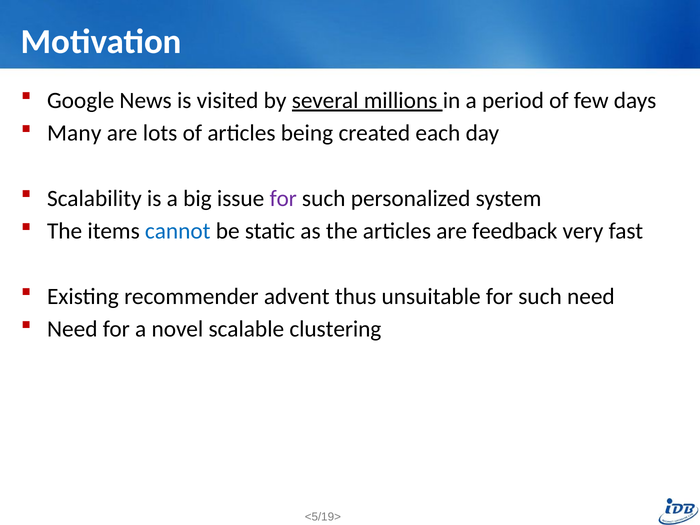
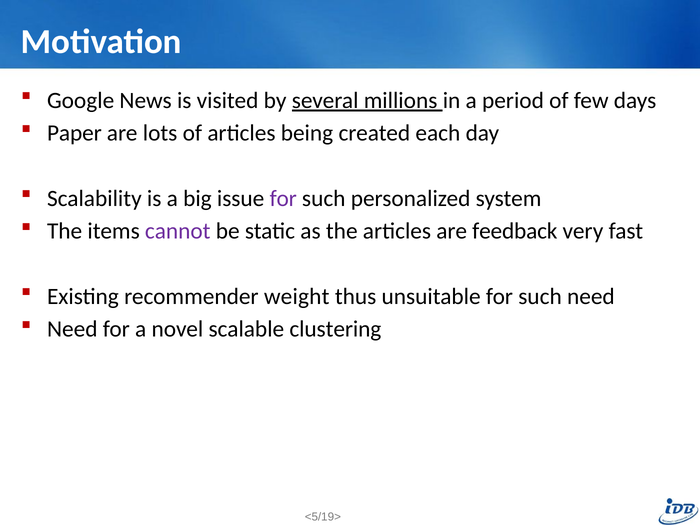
Many: Many -> Paper
cannot colour: blue -> purple
advent: advent -> weight
